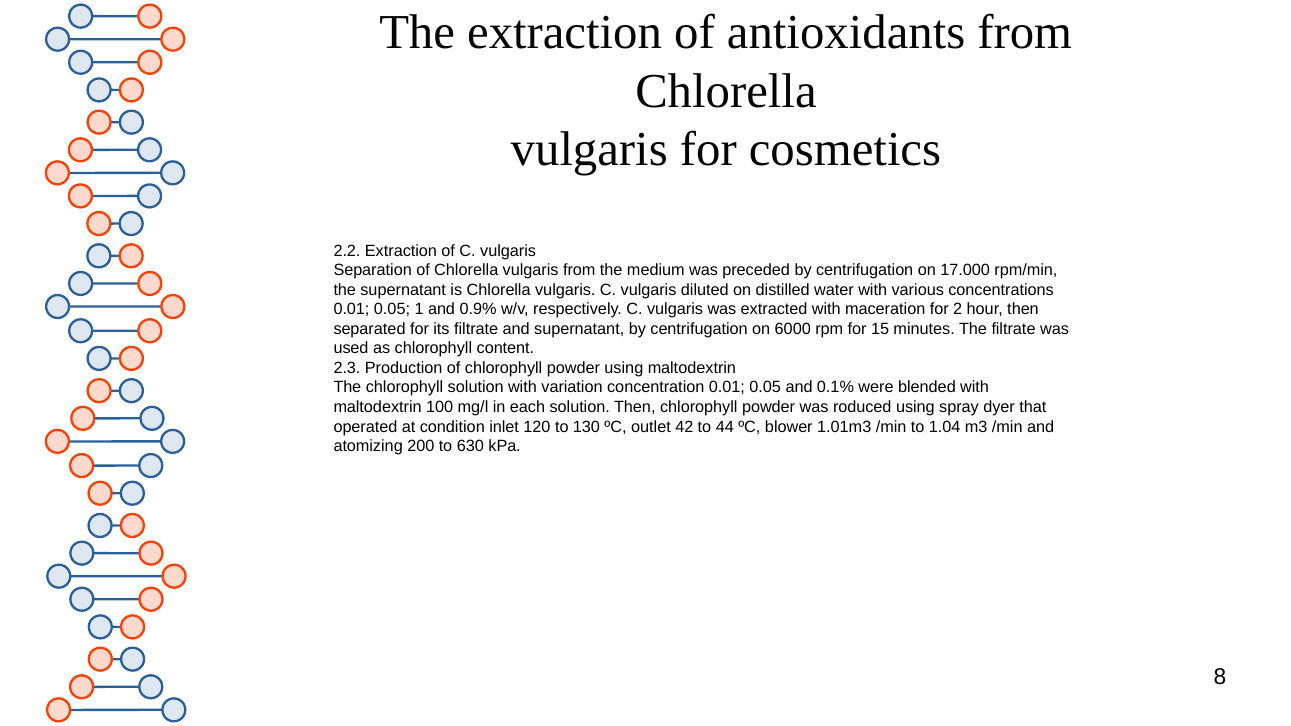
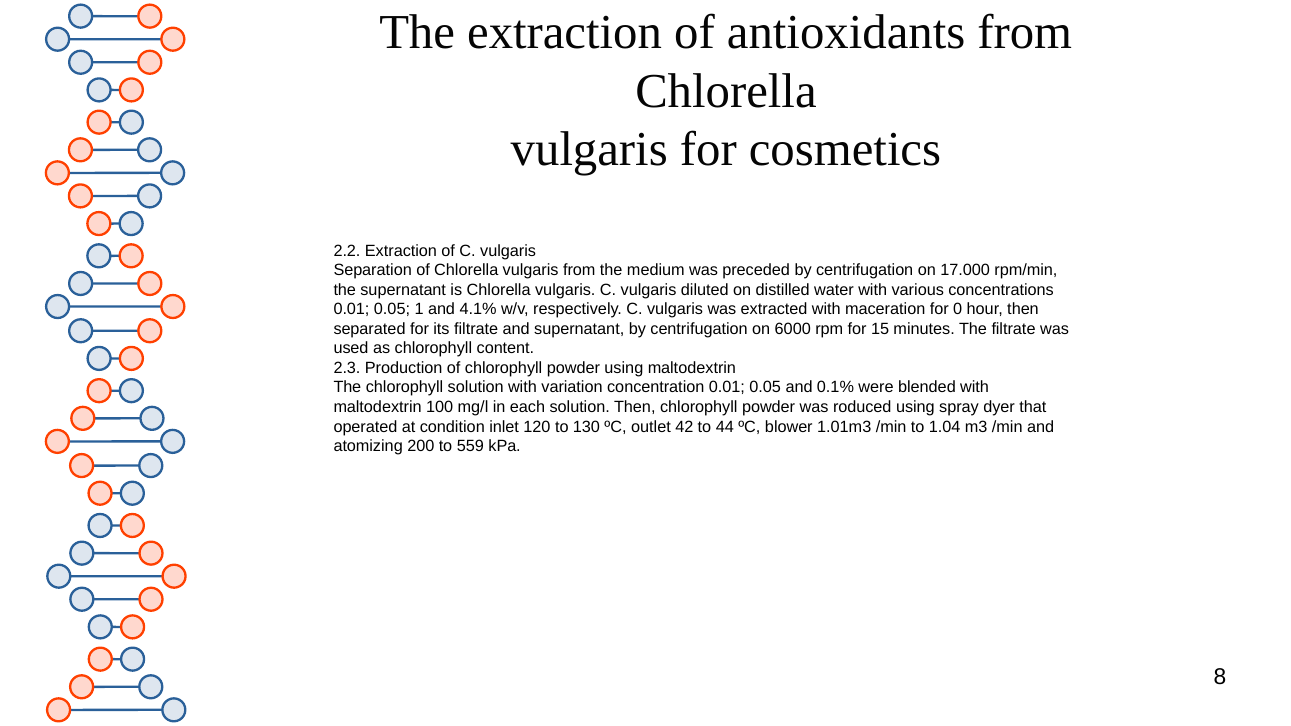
0.9%: 0.9% -> 4.1%
2: 2 -> 0
630: 630 -> 559
